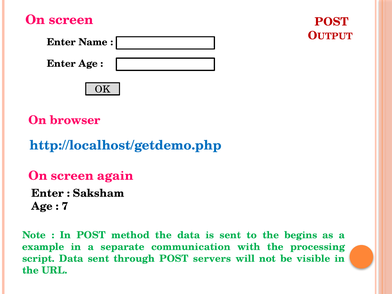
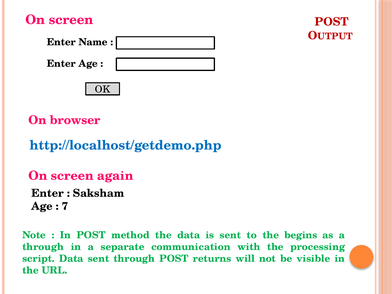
example at (43, 247): example -> through
servers: servers -> returns
